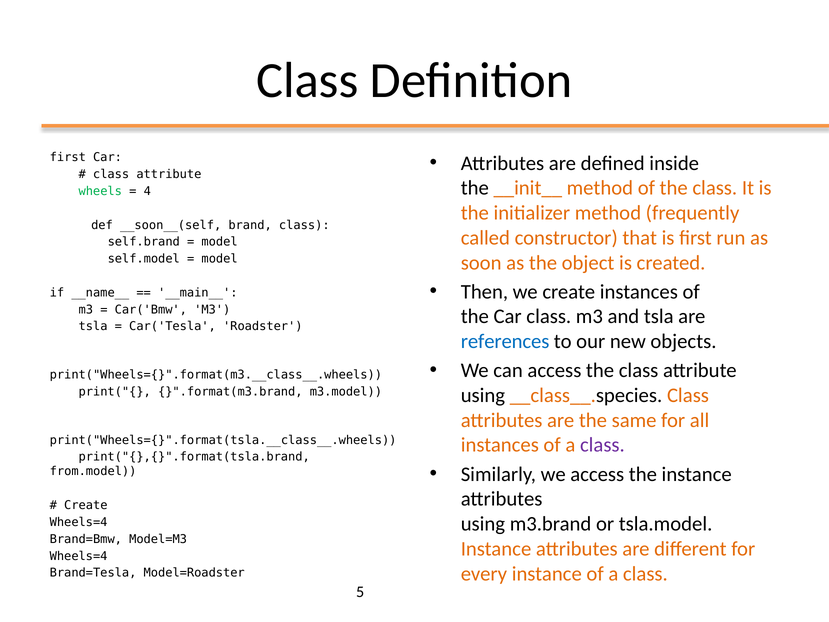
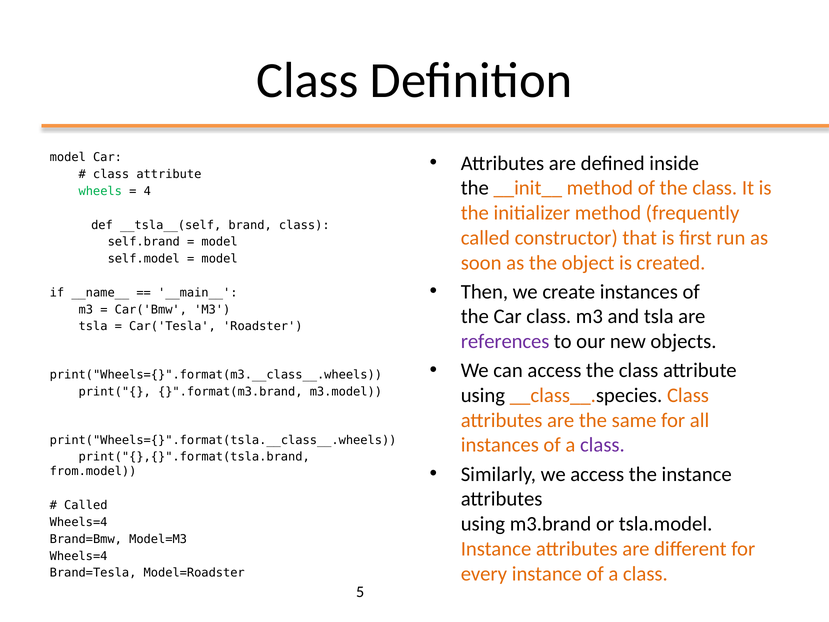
first at (68, 157): first -> model
__soon__(self: __soon__(self -> __tsla__(self
references colour: blue -> purple
Create at (86, 505): Create -> Called
